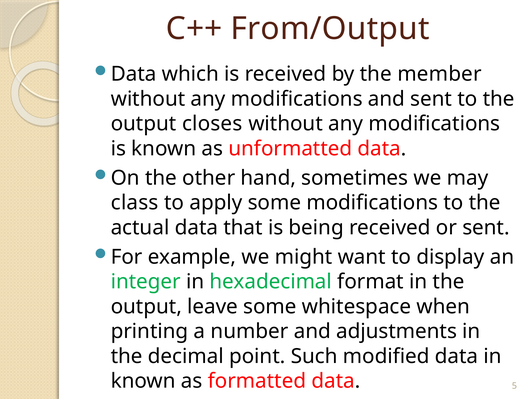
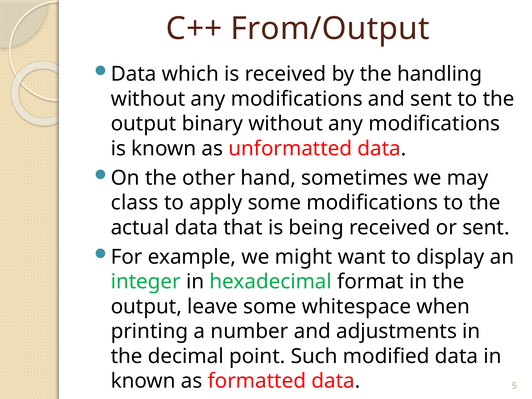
member: member -> handling
closes: closes -> binary
